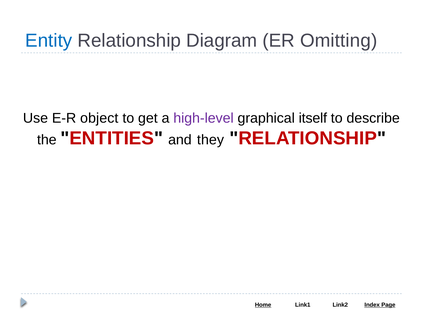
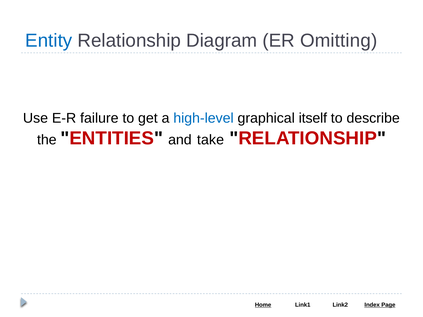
object: object -> failure
high-level colour: purple -> blue
they: they -> take
